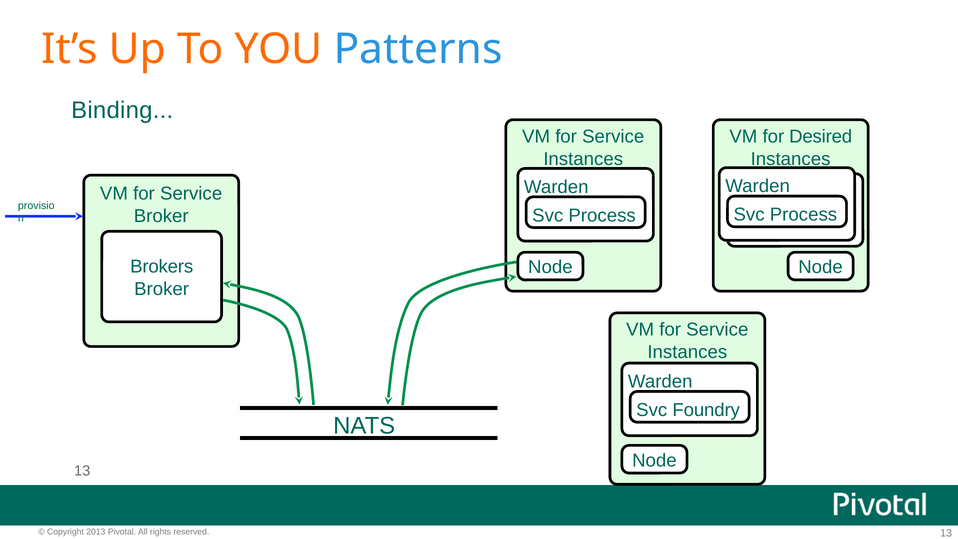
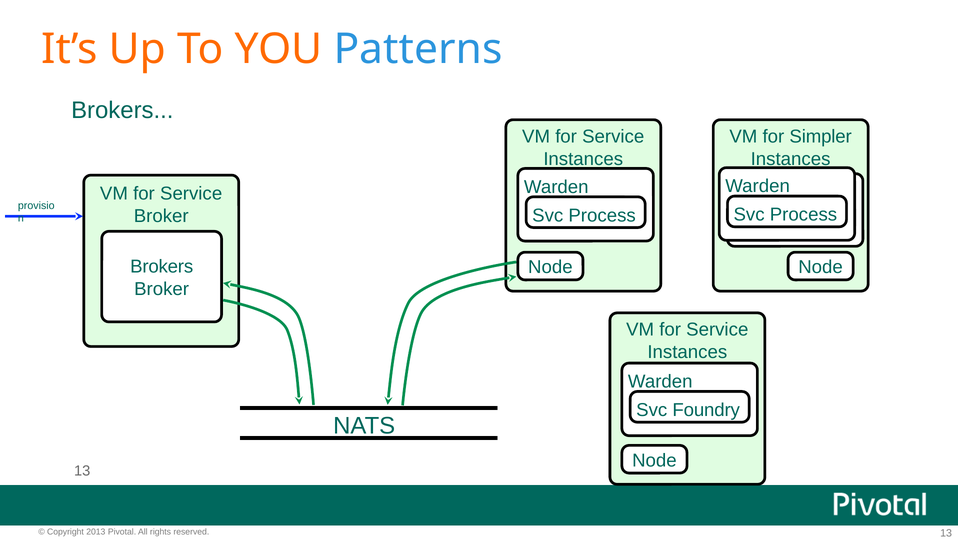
Binding at (122, 110): Binding -> Brokers
Desired: Desired -> Simpler
